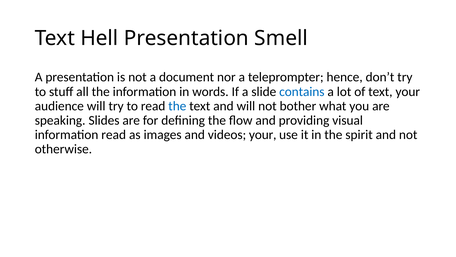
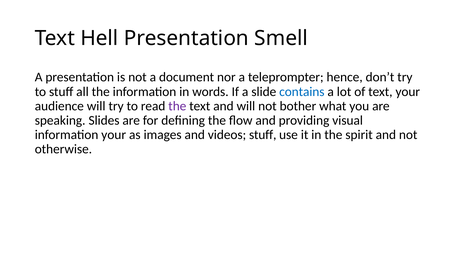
the at (177, 106) colour: blue -> purple
information read: read -> your
videos your: your -> stuff
